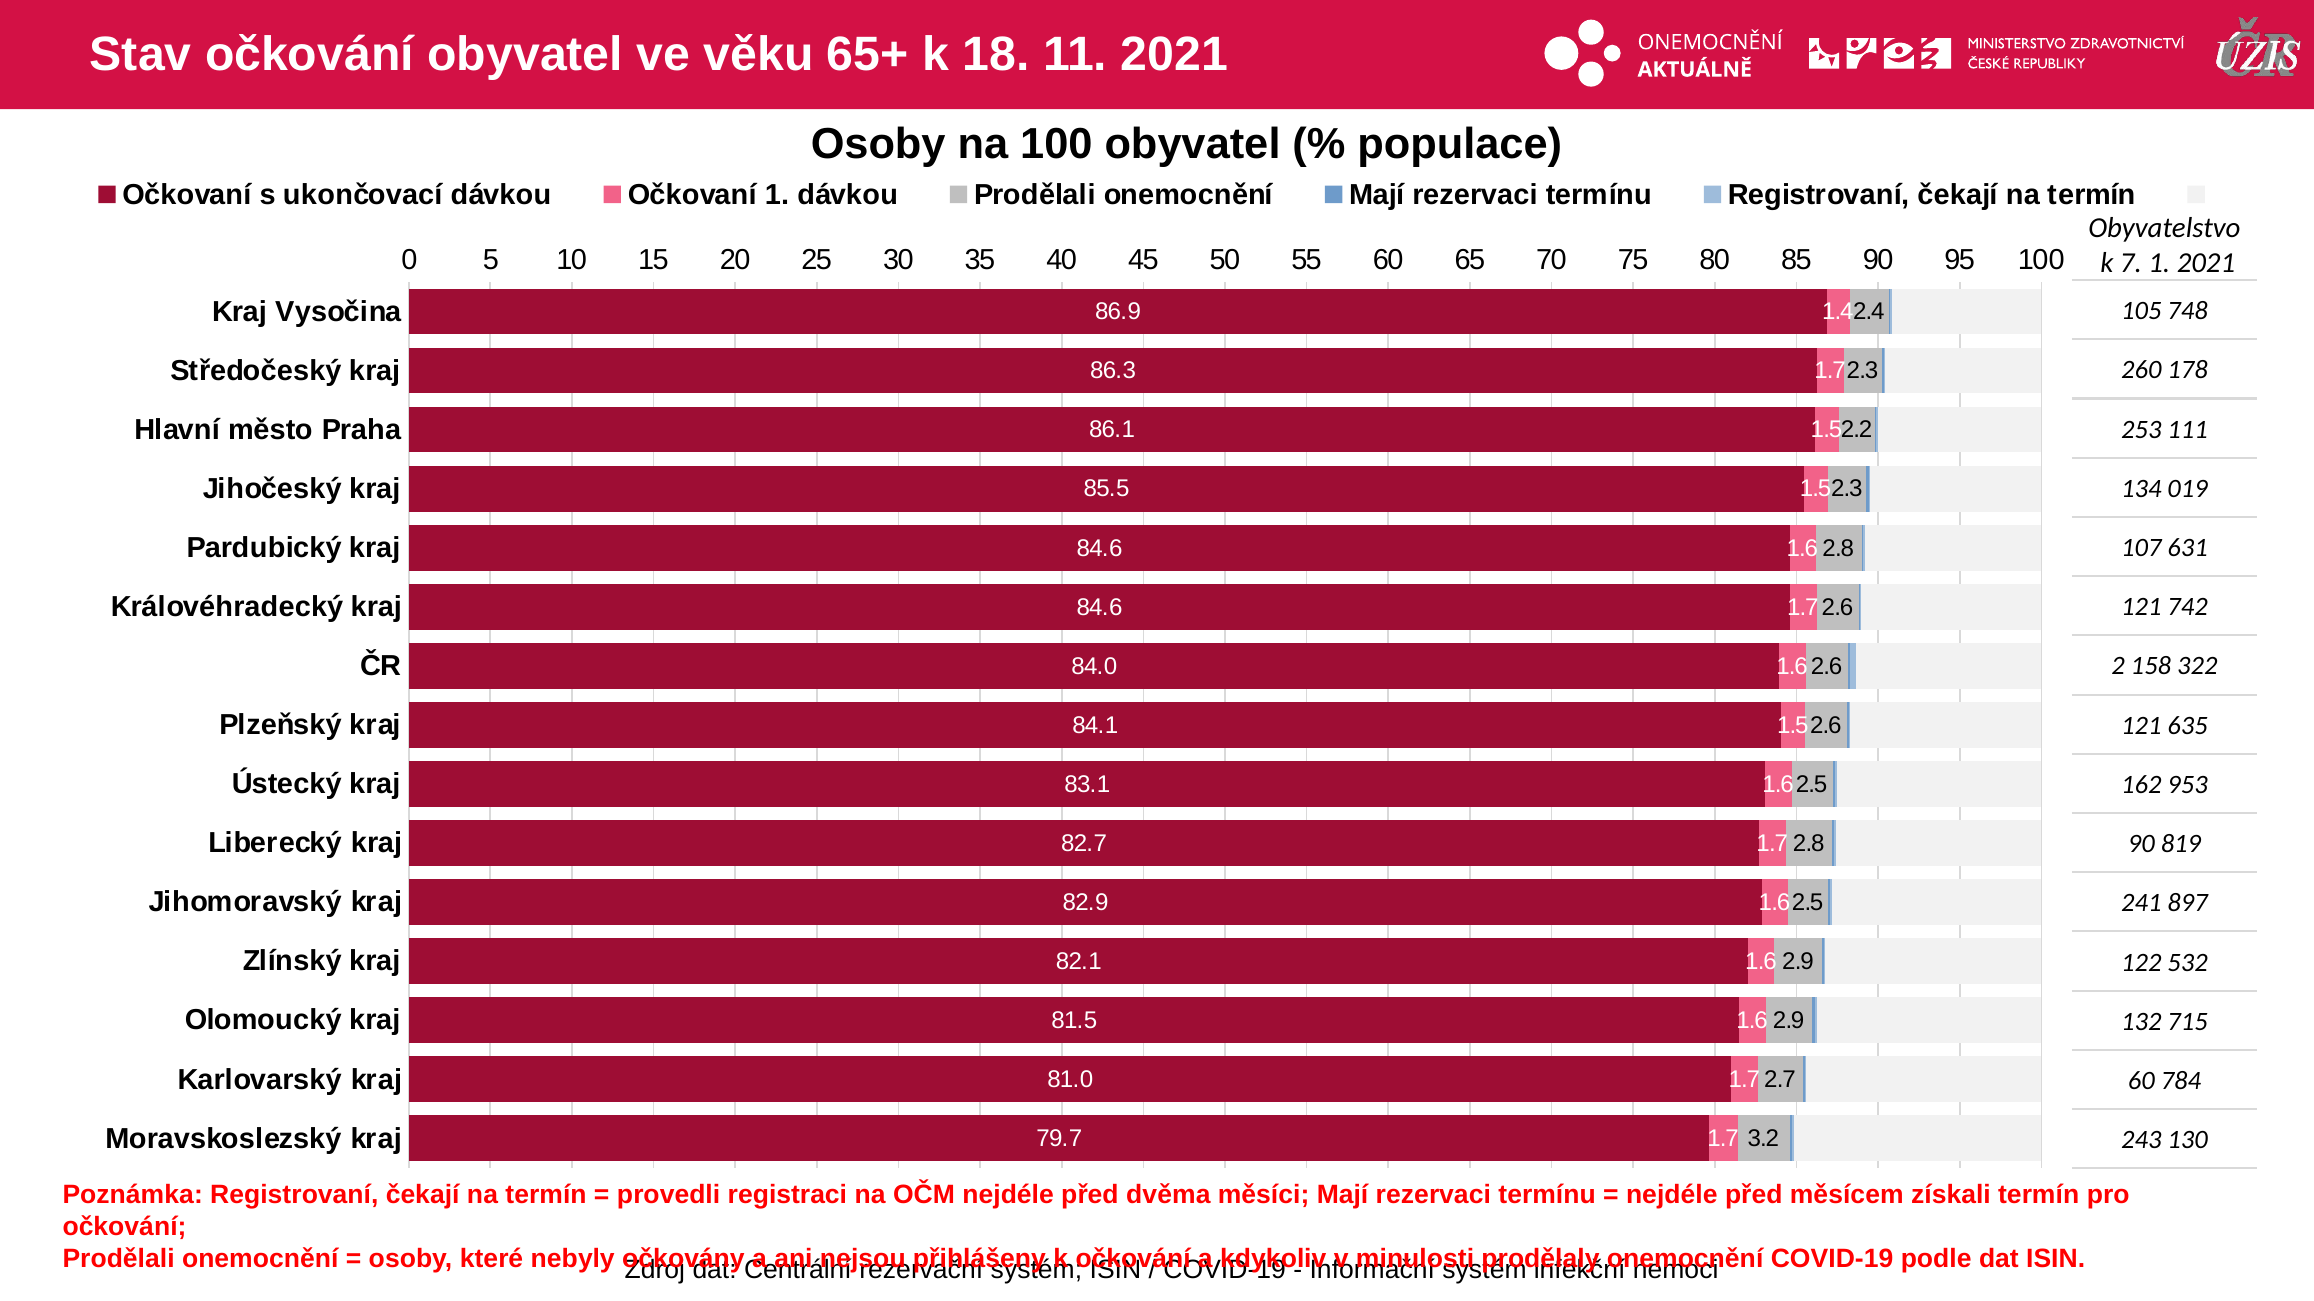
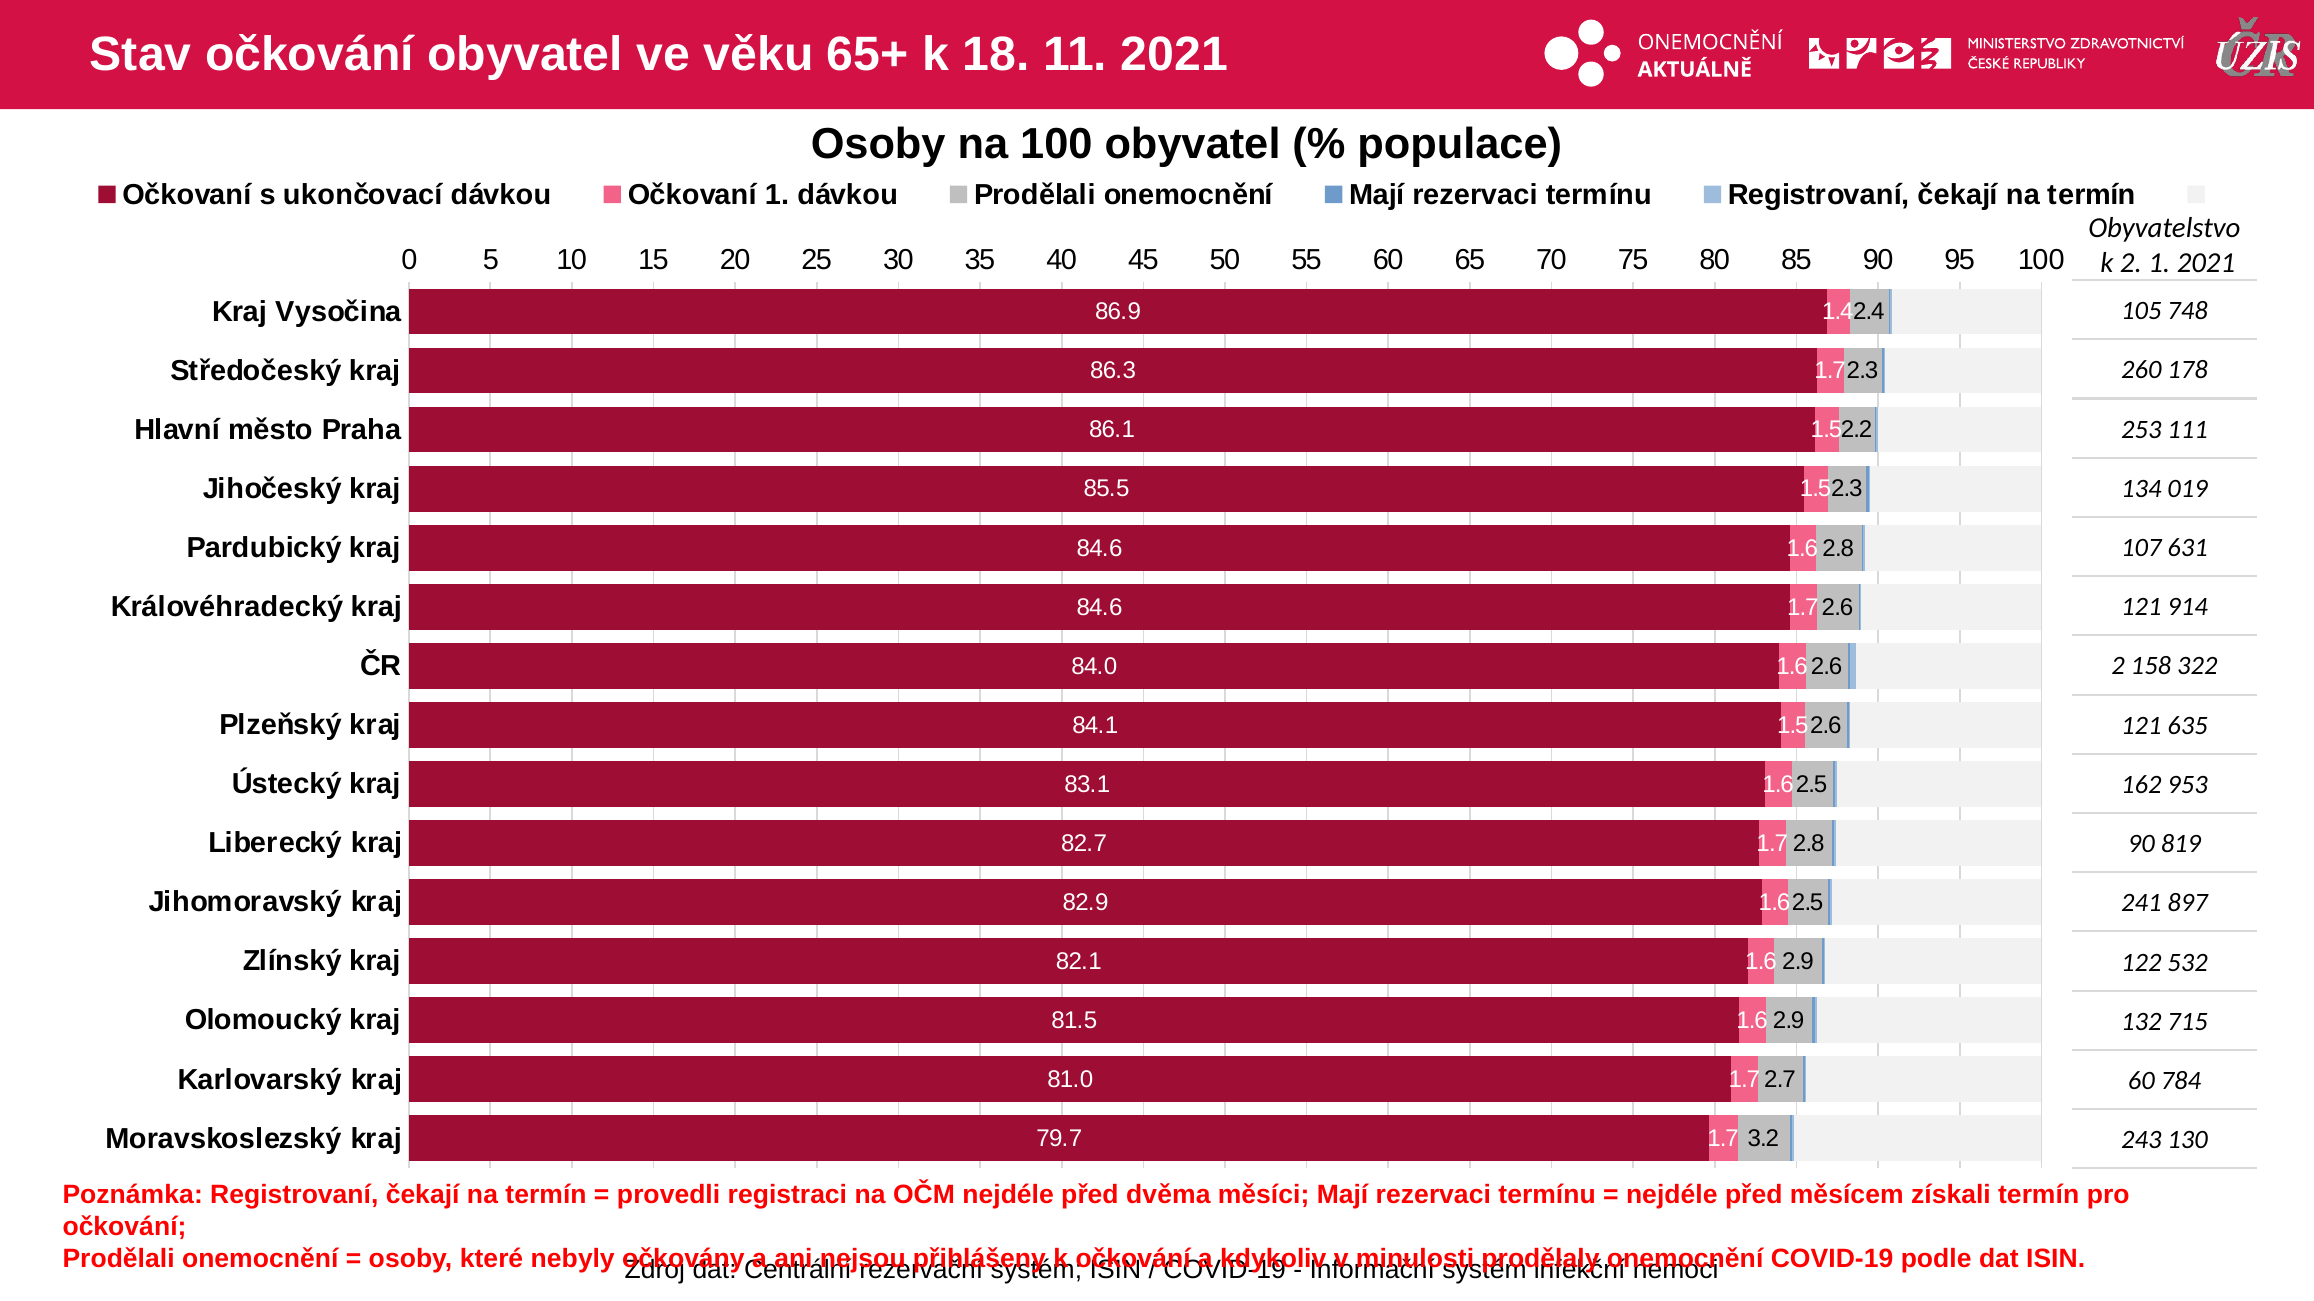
k 7: 7 -> 2
742: 742 -> 914
